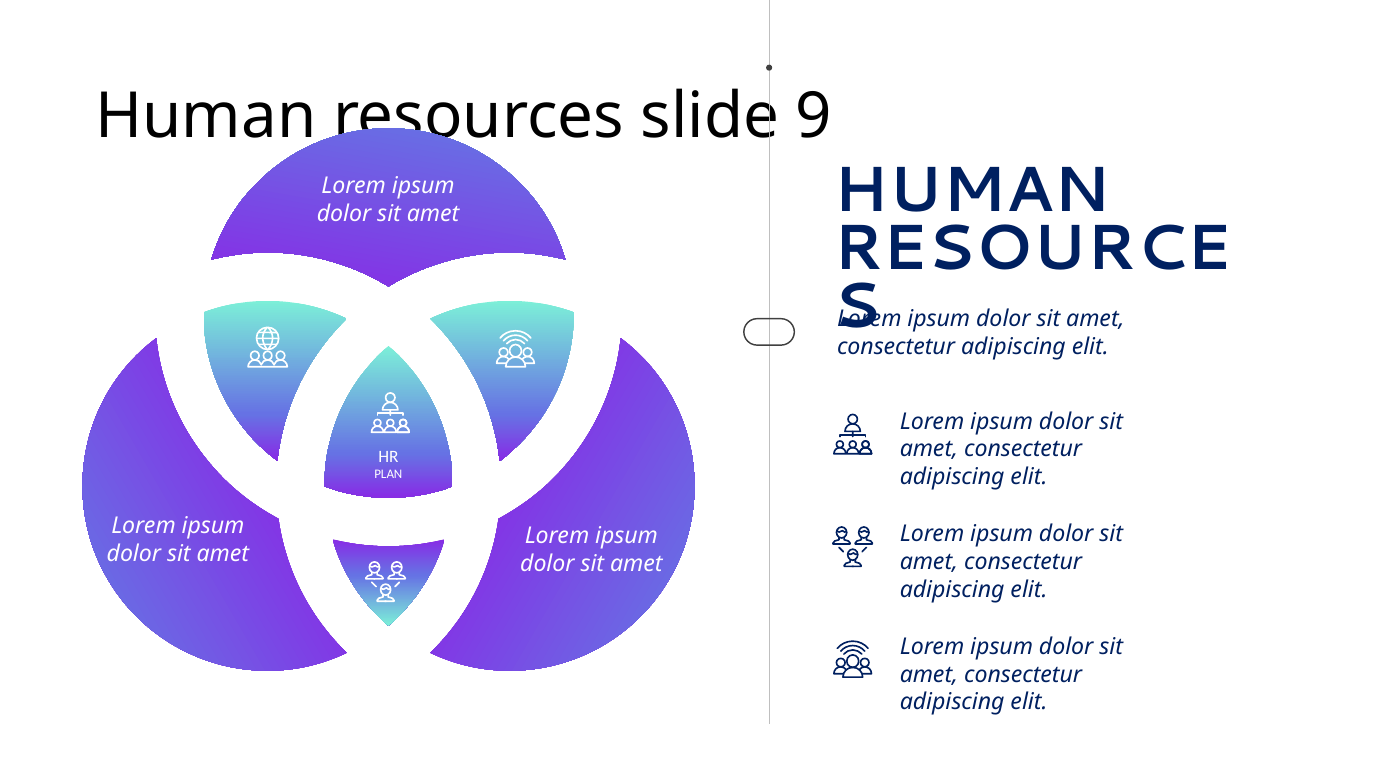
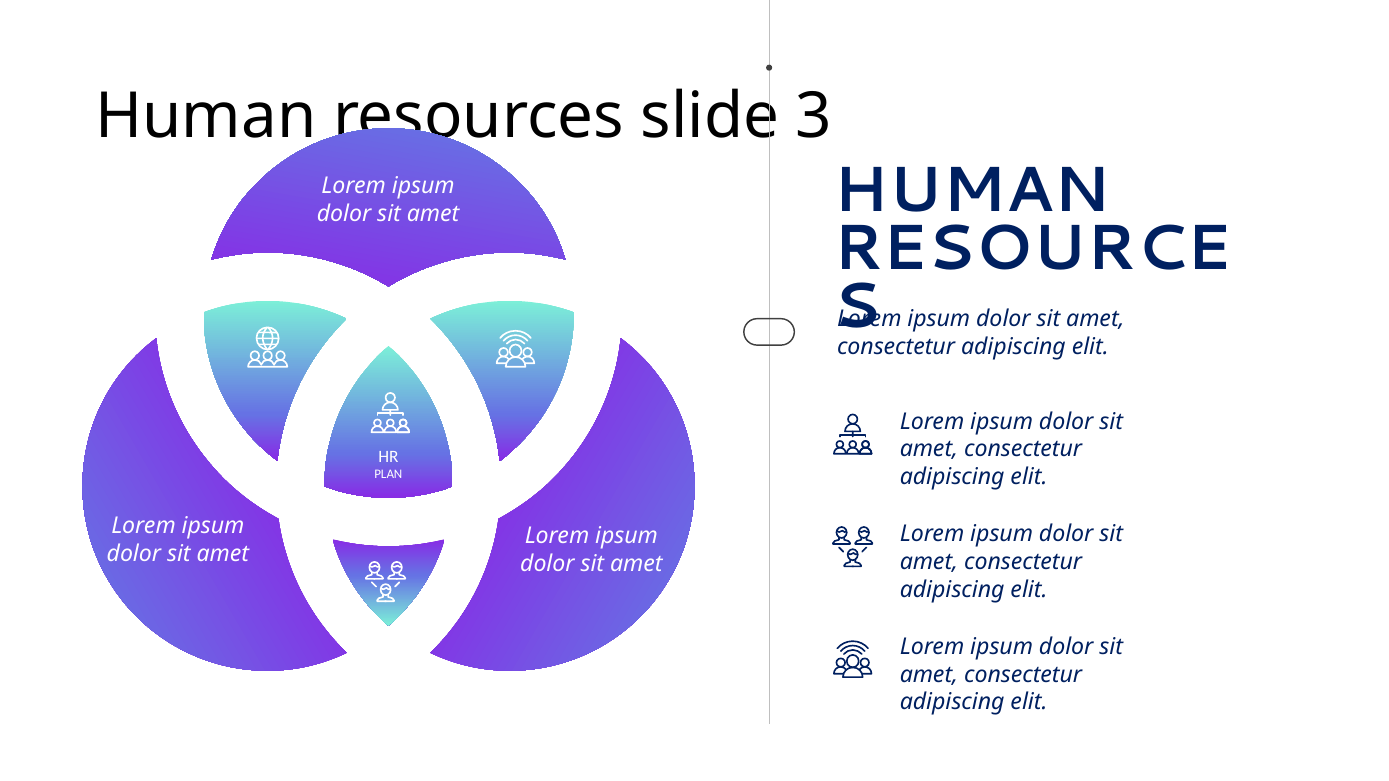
9: 9 -> 3
